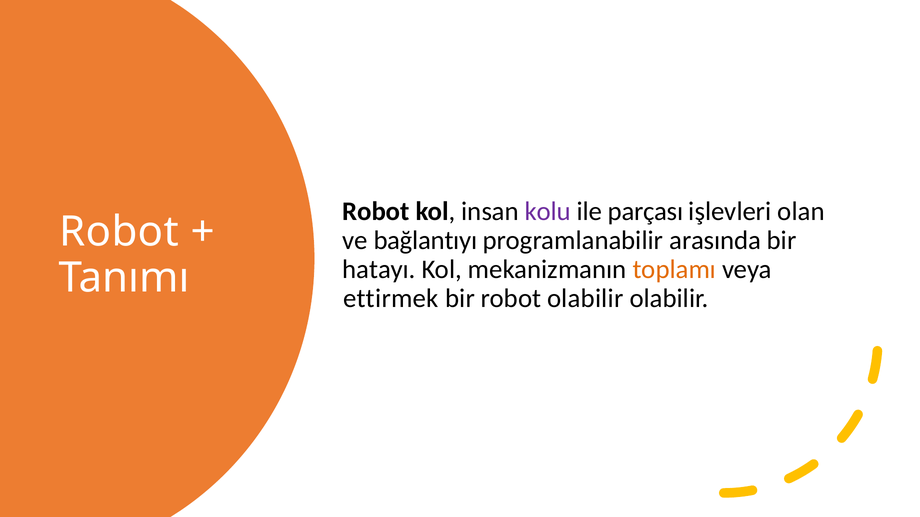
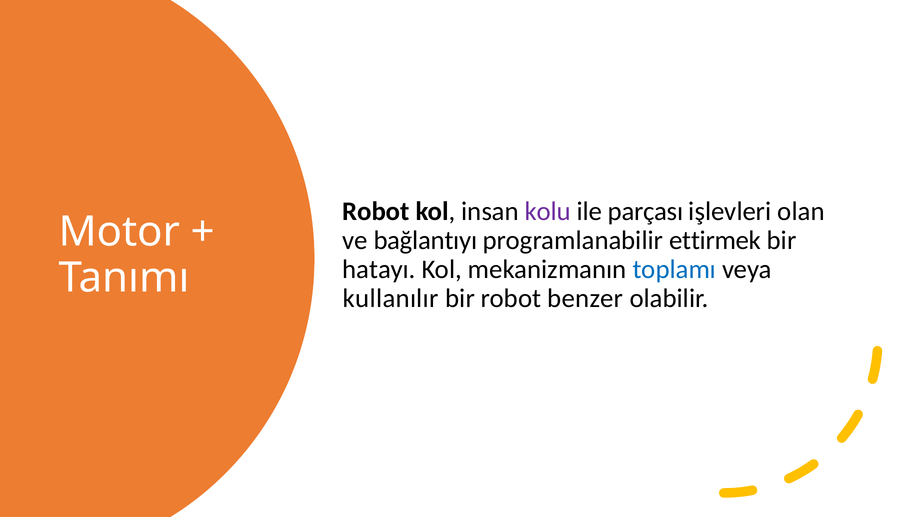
Robot at (119, 232): Robot -> Motor
arasında: arasında -> ettirmek
toplamı colour: orange -> blue
ettirmek: ettirmek -> kullanılır
robot olabilir: olabilir -> benzer
